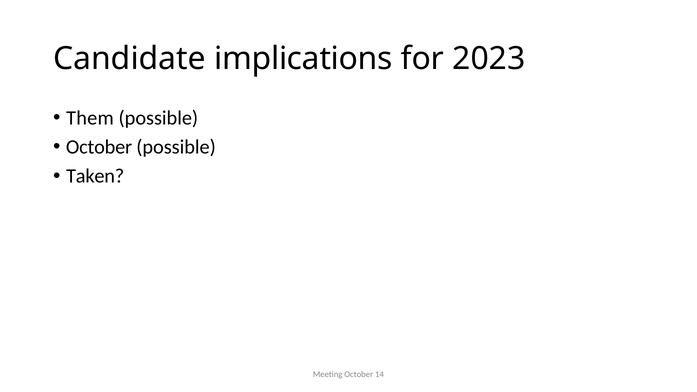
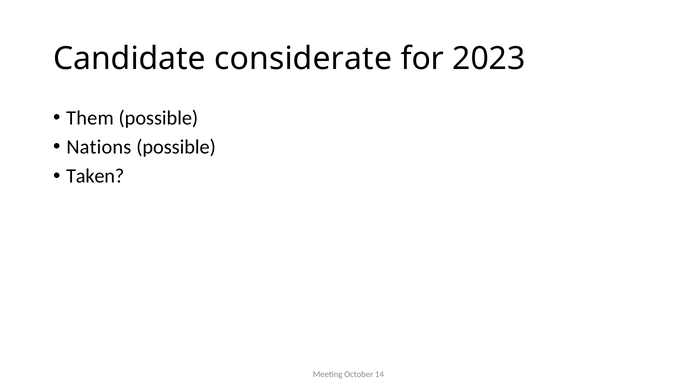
implications: implications -> considerate
October at (99, 147): October -> Nations
